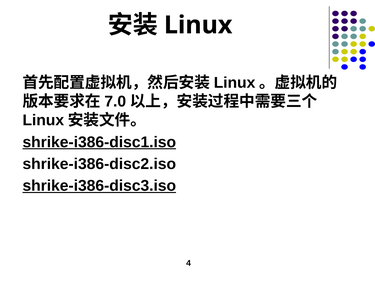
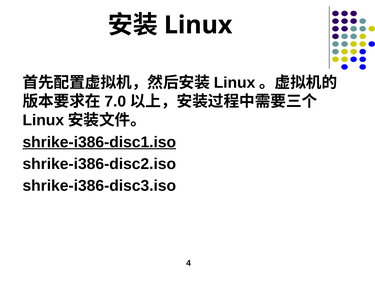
shrike-i386-disc3.iso underline: present -> none
